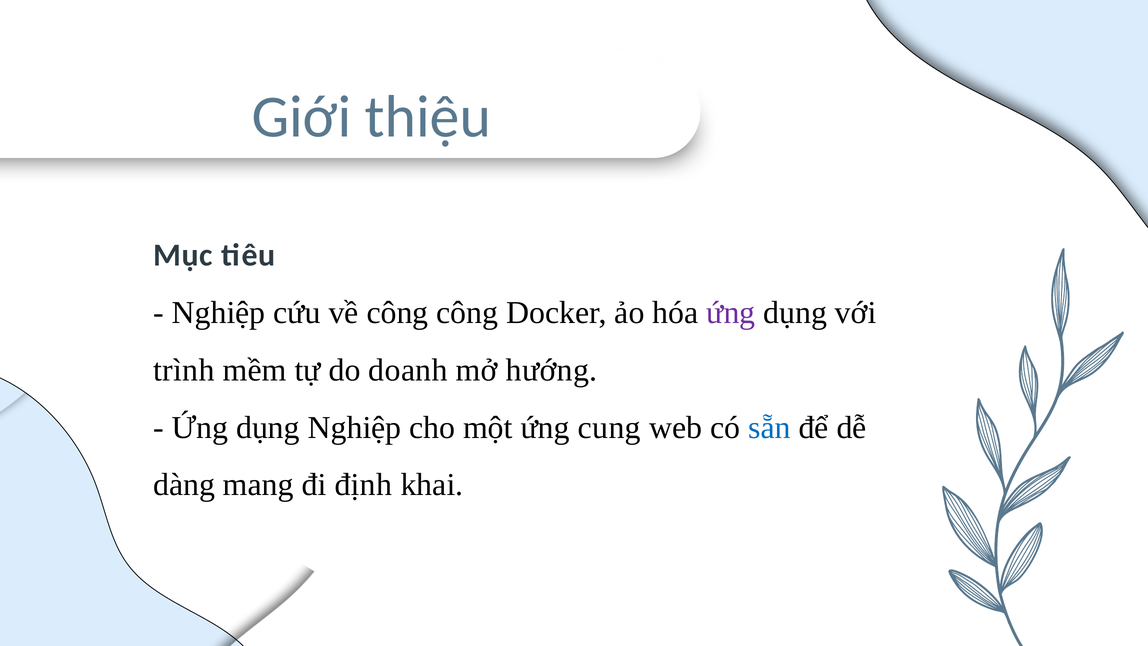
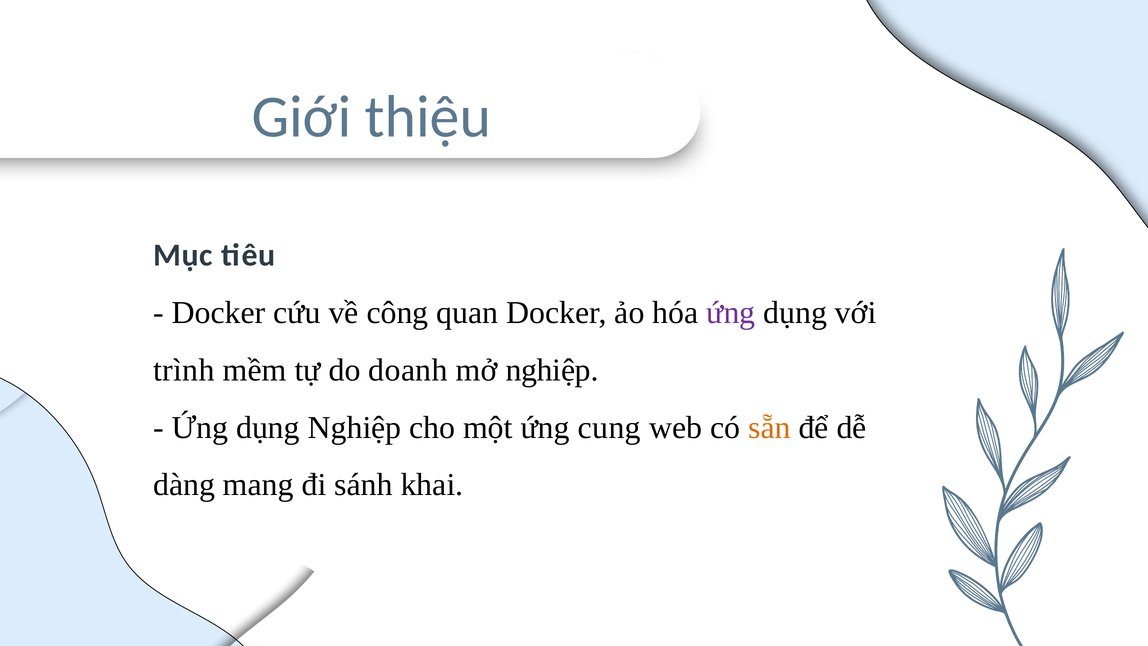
Nghiệp at (219, 313): Nghiệp -> Docker
công công: công -> quan
mở hướng: hướng -> nghiệp
sẵn colour: blue -> orange
định: định -> sánh
